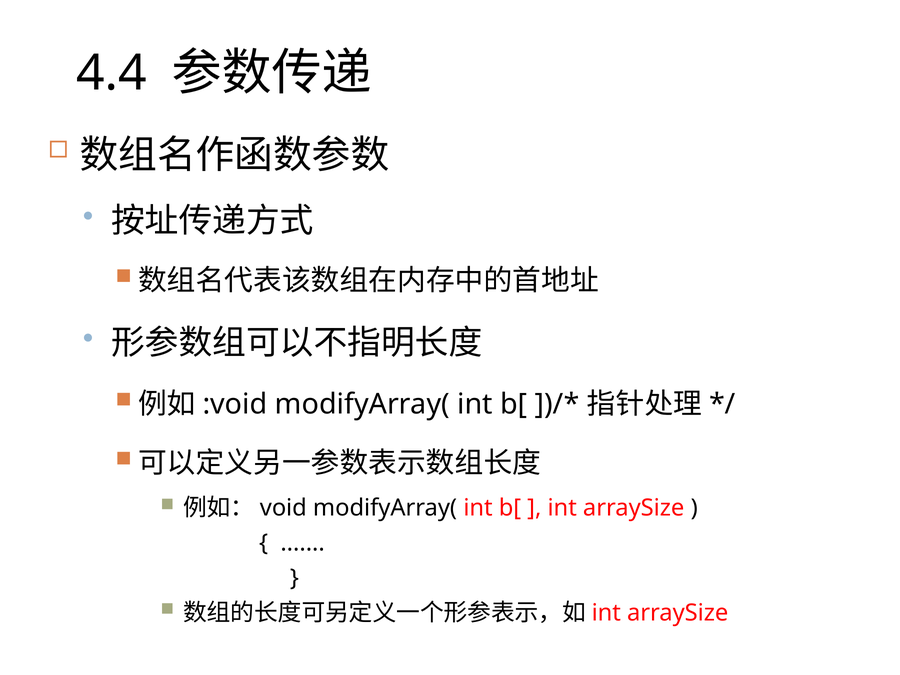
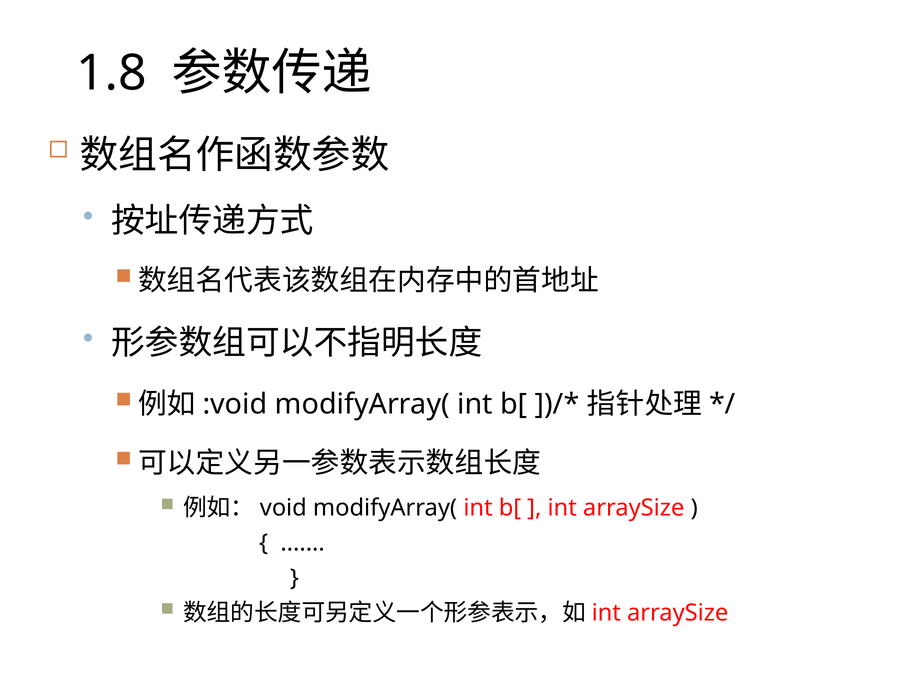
4.4: 4.4 -> 1.8
